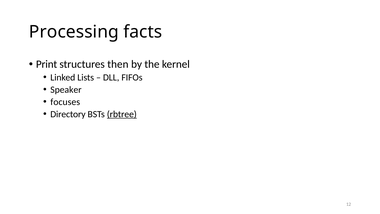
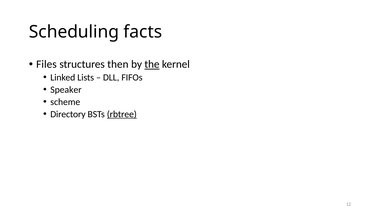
Processing: Processing -> Scheduling
Print: Print -> Files
the underline: none -> present
focuses: focuses -> scheme
